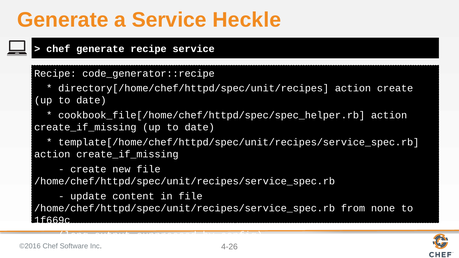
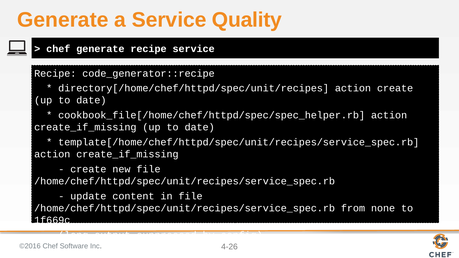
Heckle: Heckle -> Quality
